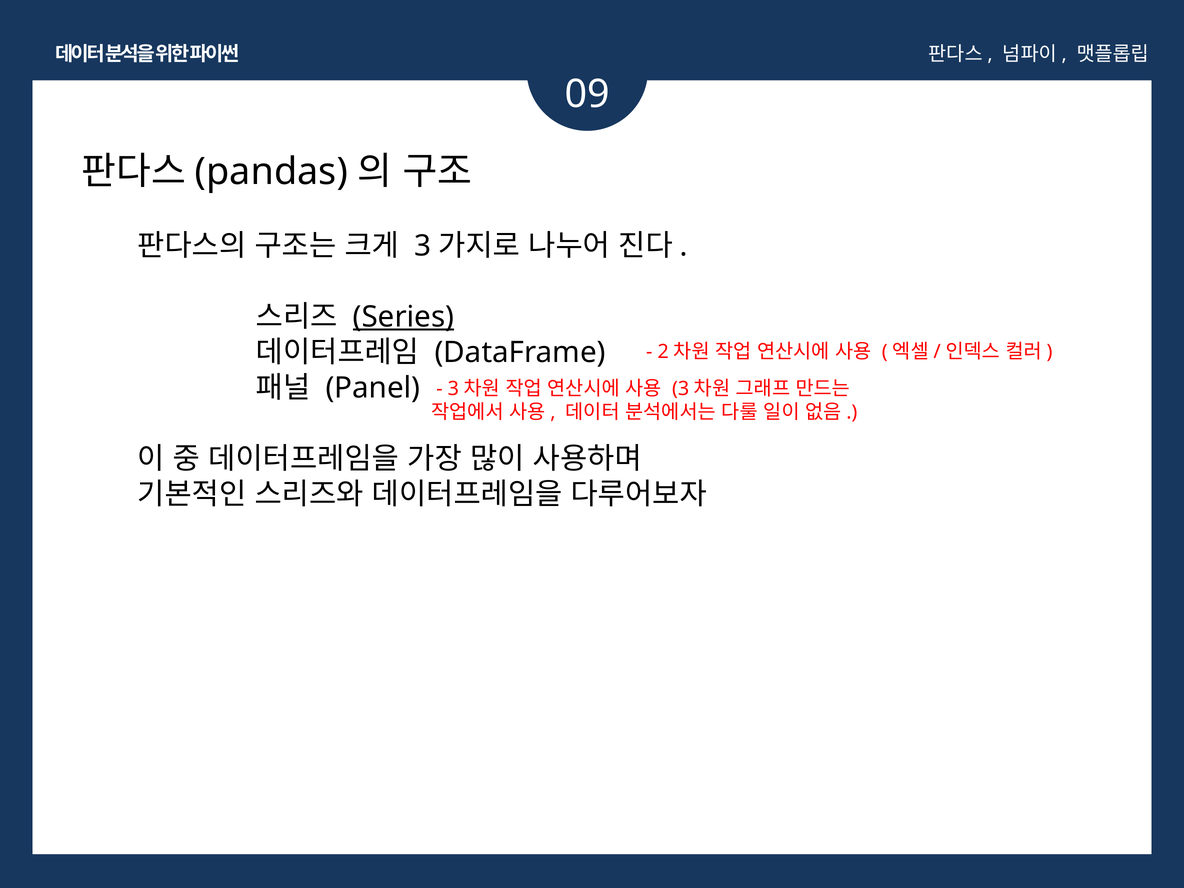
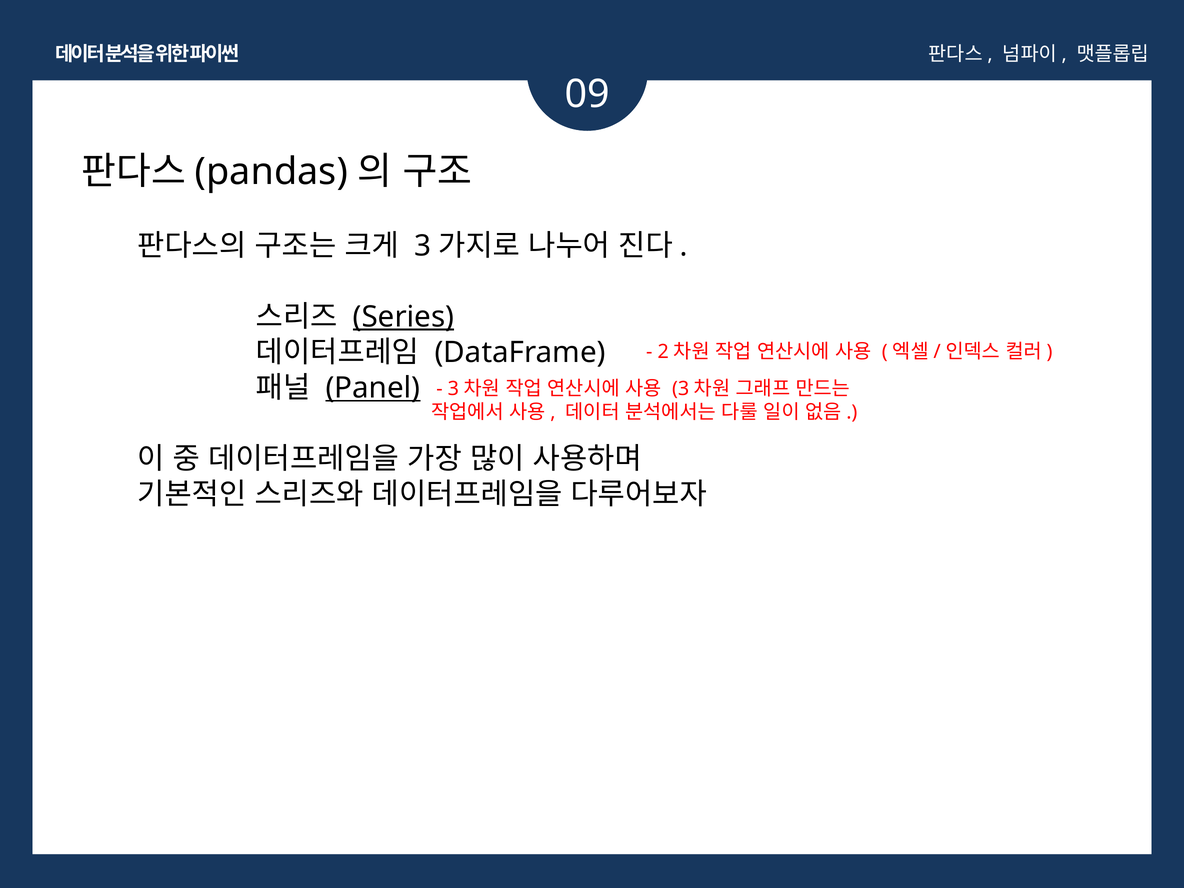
Panel underline: none -> present
